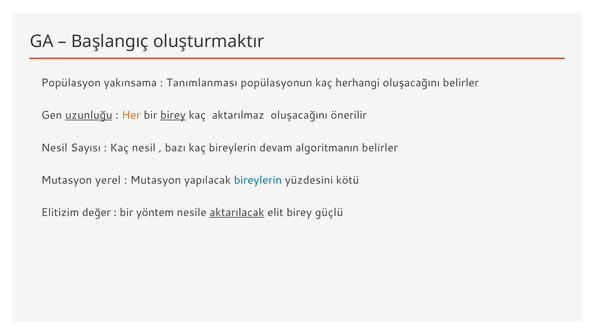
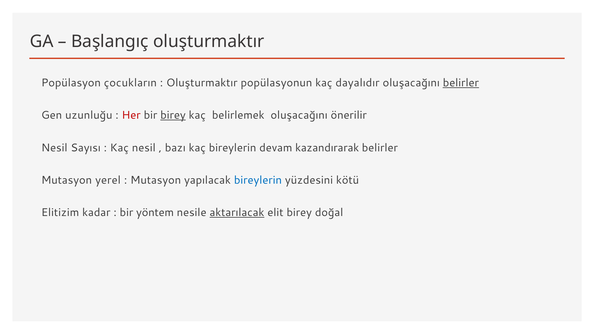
yakınsama: yakınsama -> çocukların
Tanımlanması at (202, 83): Tanımlanması -> Oluşturmaktır
herhangi: herhangi -> dayalıdır
belirler at (461, 83) underline: none -> present
uzunluğu underline: present -> none
Her colour: orange -> red
aktarılmaz: aktarılmaz -> belirlemek
algoritmanın: algoritmanın -> kazandırarak
değer: değer -> kadar
güçlü: güçlü -> doğal
